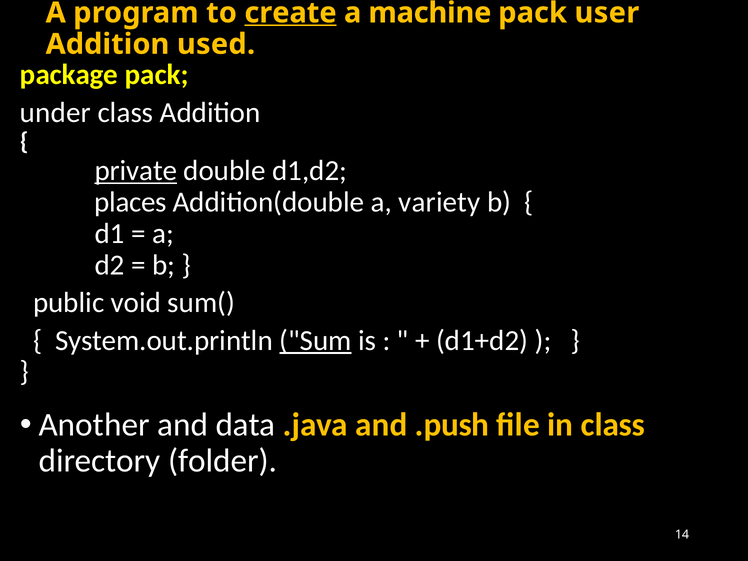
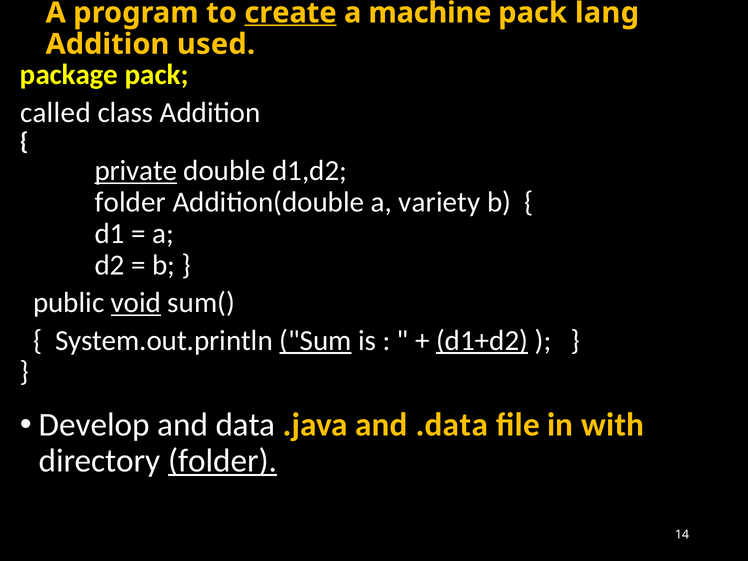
user: user -> lang
under: under -> called
places at (131, 202): places -> folder
void underline: none -> present
d1+d2 underline: none -> present
Another: Another -> Develop
.push: .push -> .data
in class: class -> with
folder at (223, 461) underline: none -> present
